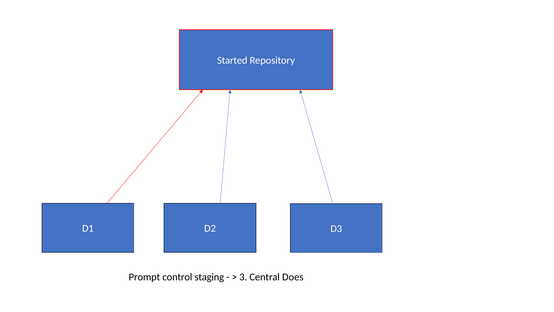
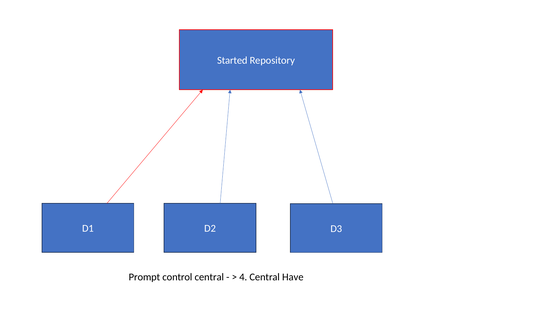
control staging: staging -> central
3: 3 -> 4
Does: Does -> Have
